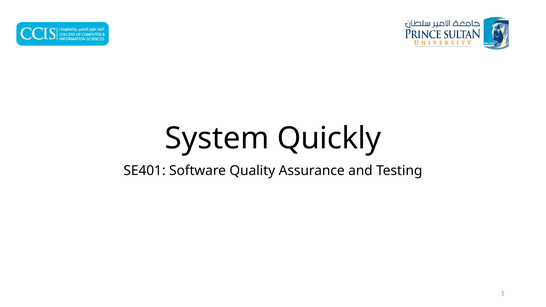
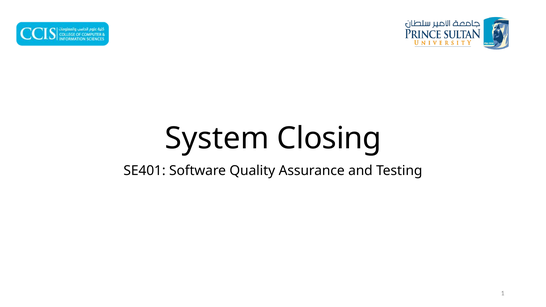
Quickly: Quickly -> Closing
